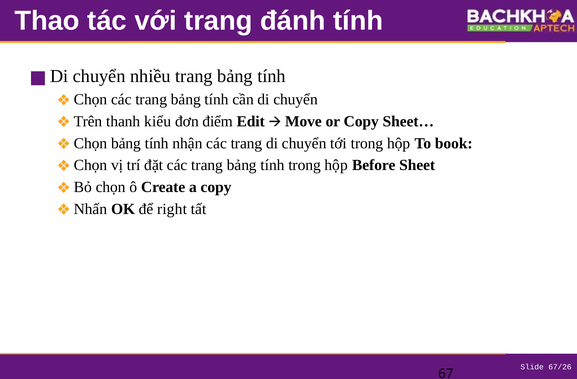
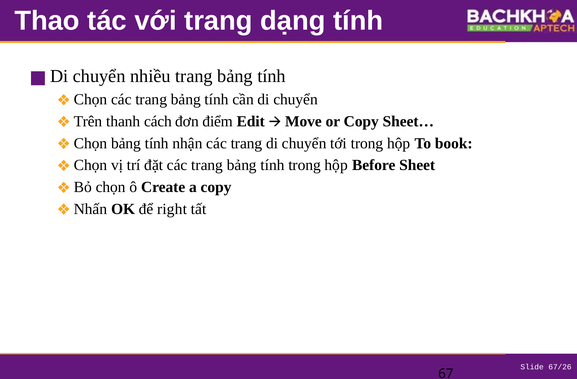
đánh: đánh -> dạng
kiểu: kiểu -> cách
